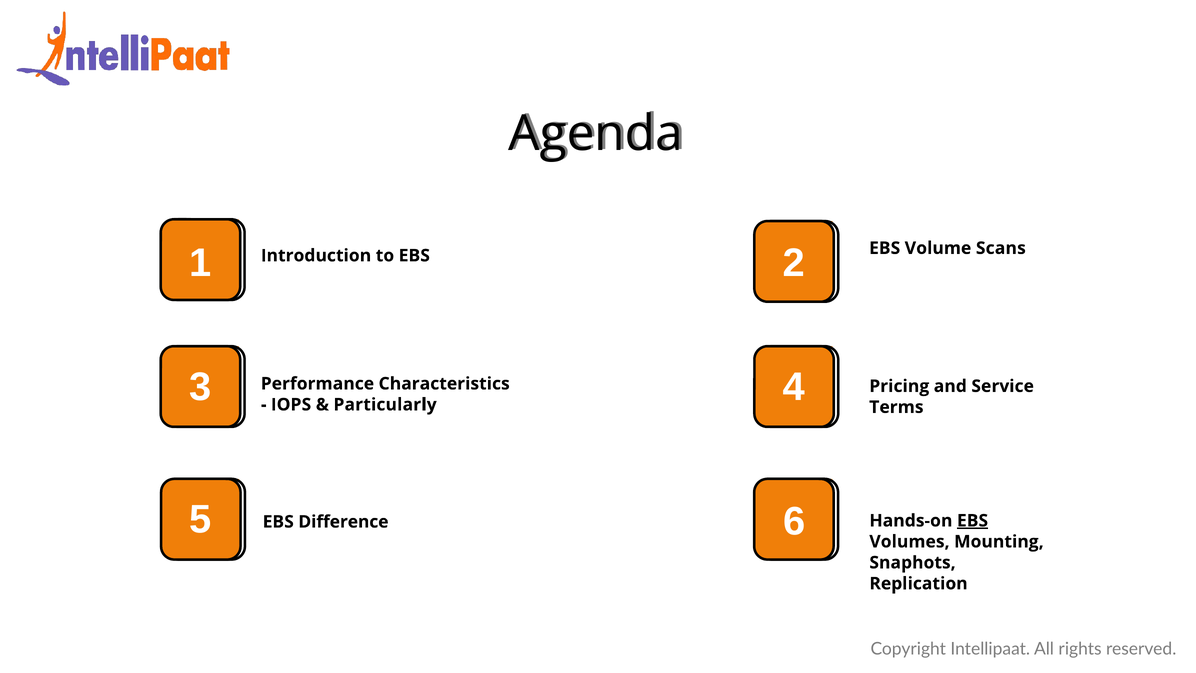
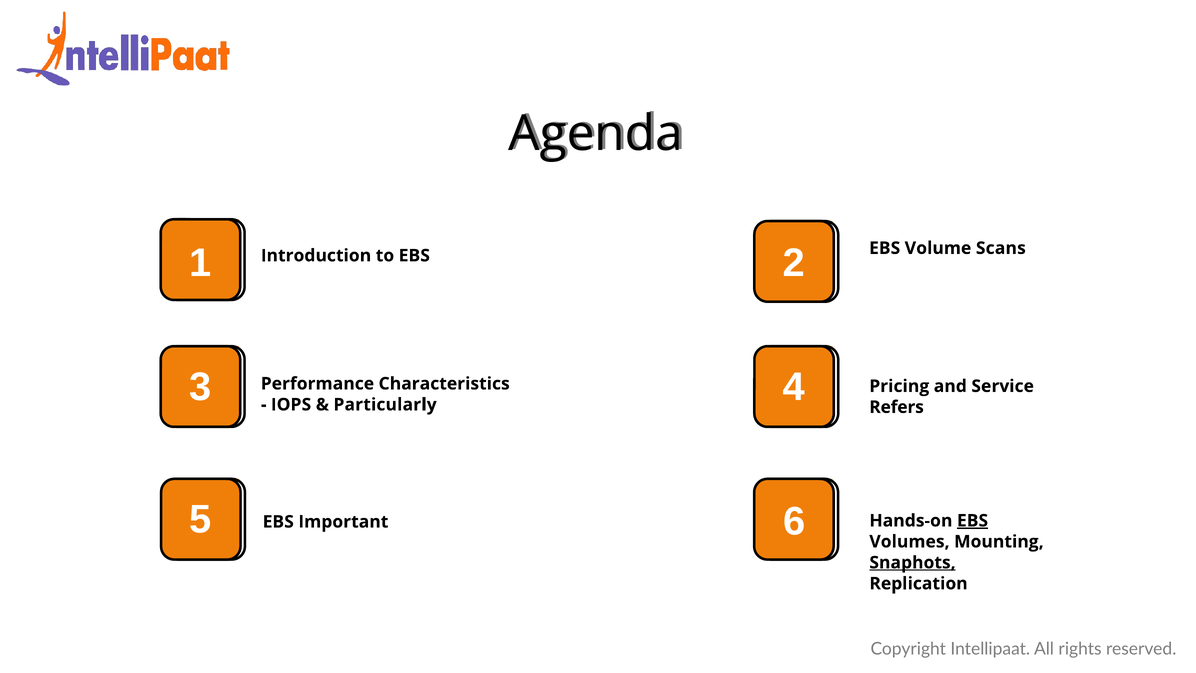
Terms: Terms -> Refers
Difference: Difference -> Important
Snaphots underline: none -> present
